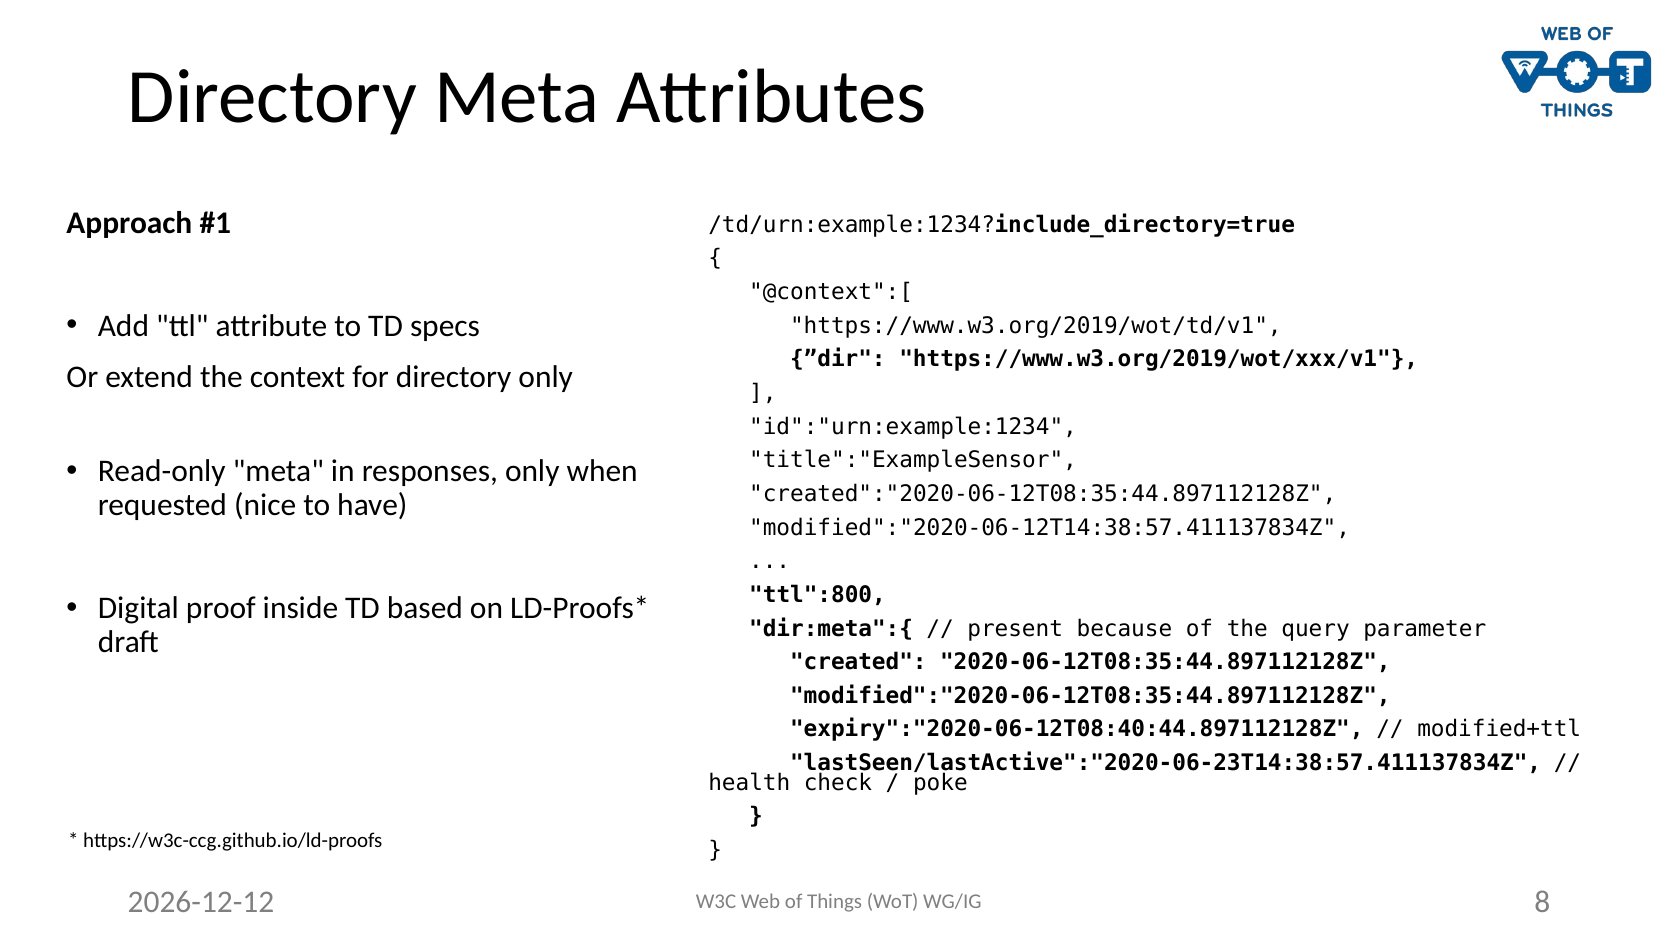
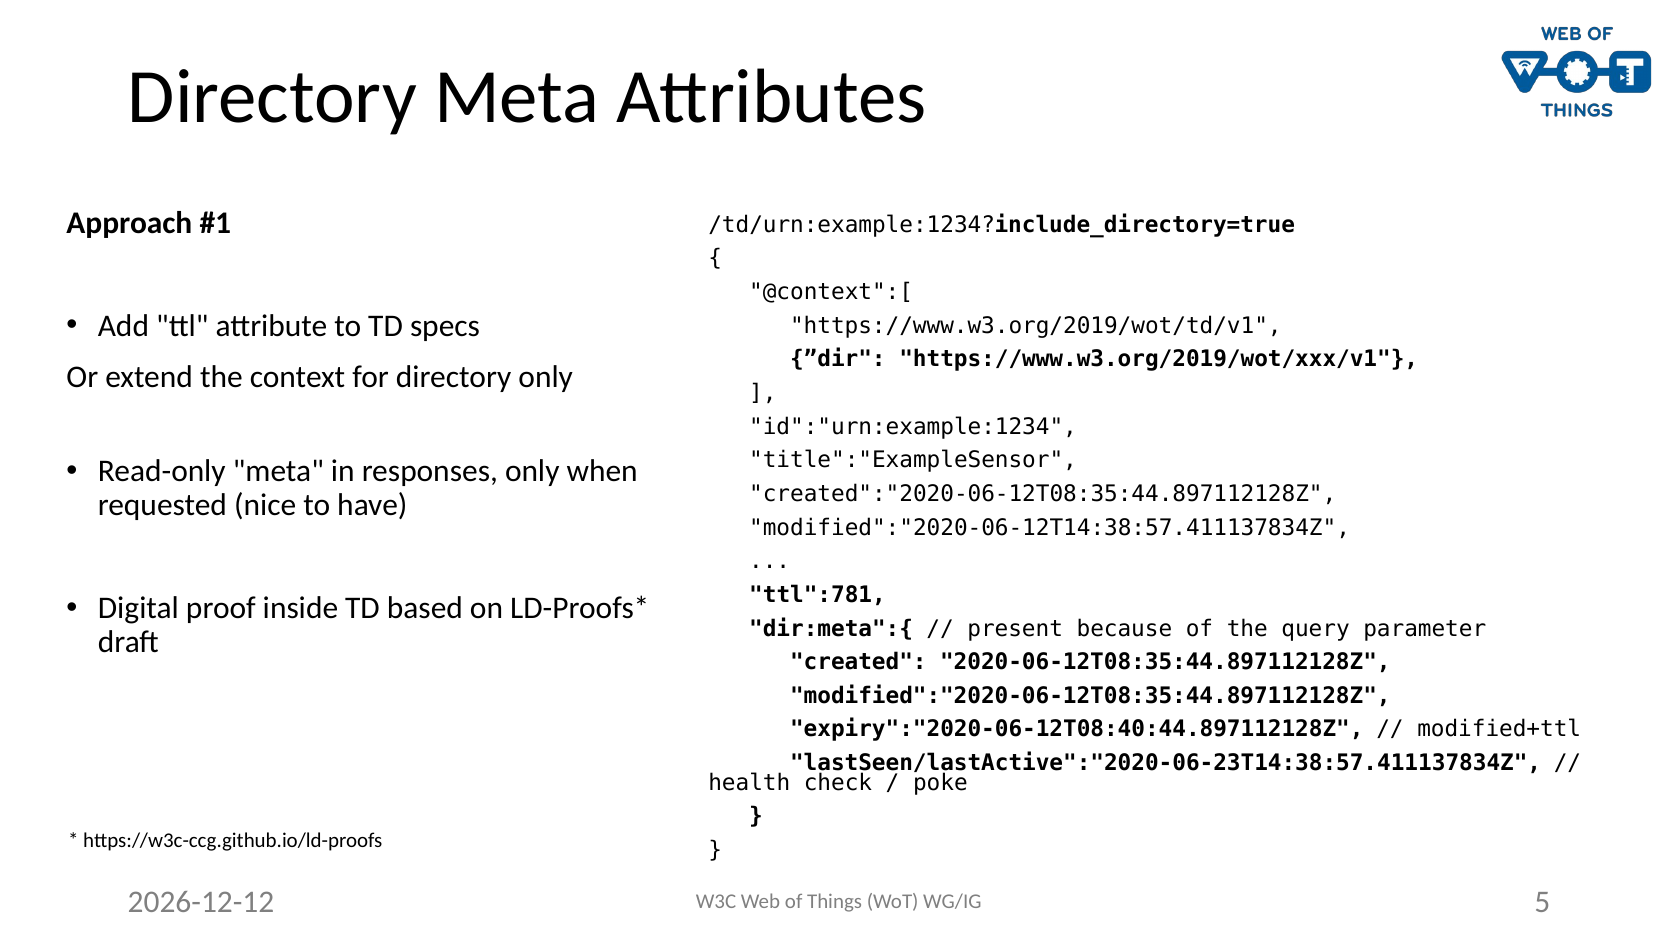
ttl":800: ttl":800 -> ttl":781
8: 8 -> 5
